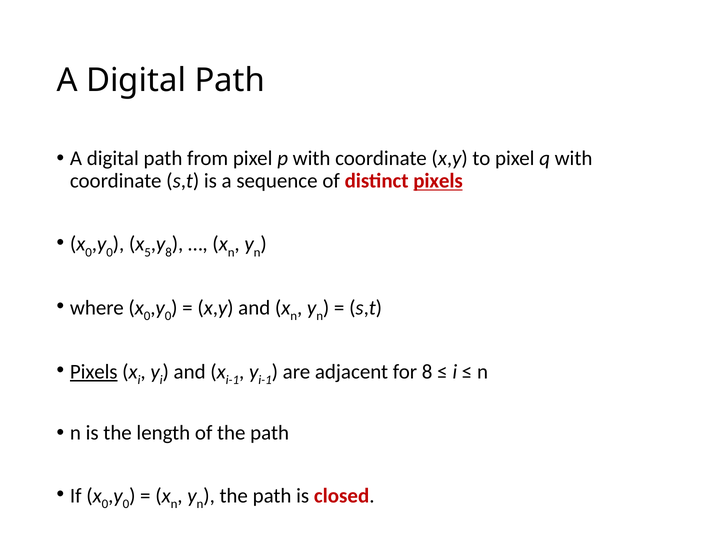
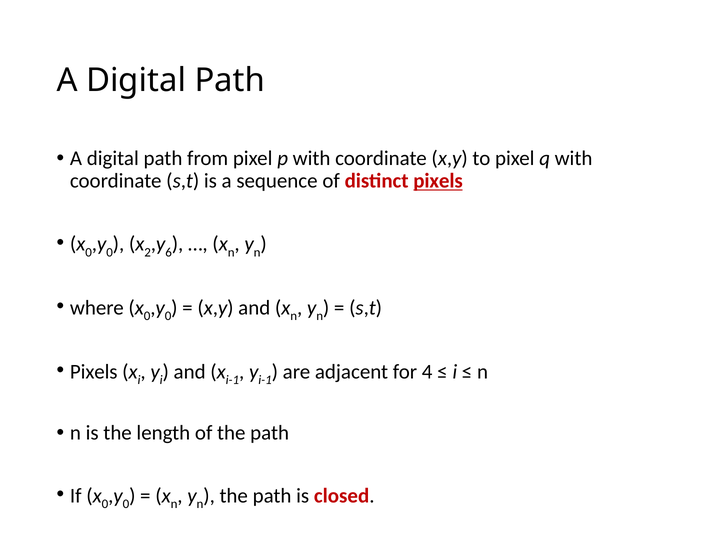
5: 5 -> 2
8 at (169, 252): 8 -> 6
Pixels at (94, 371) underline: present -> none
for 8: 8 -> 4
